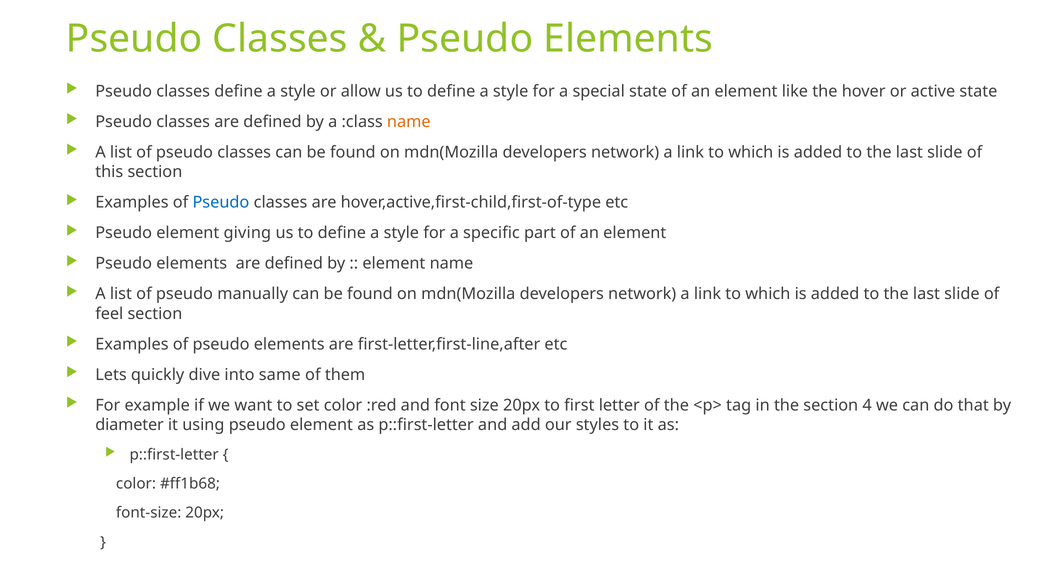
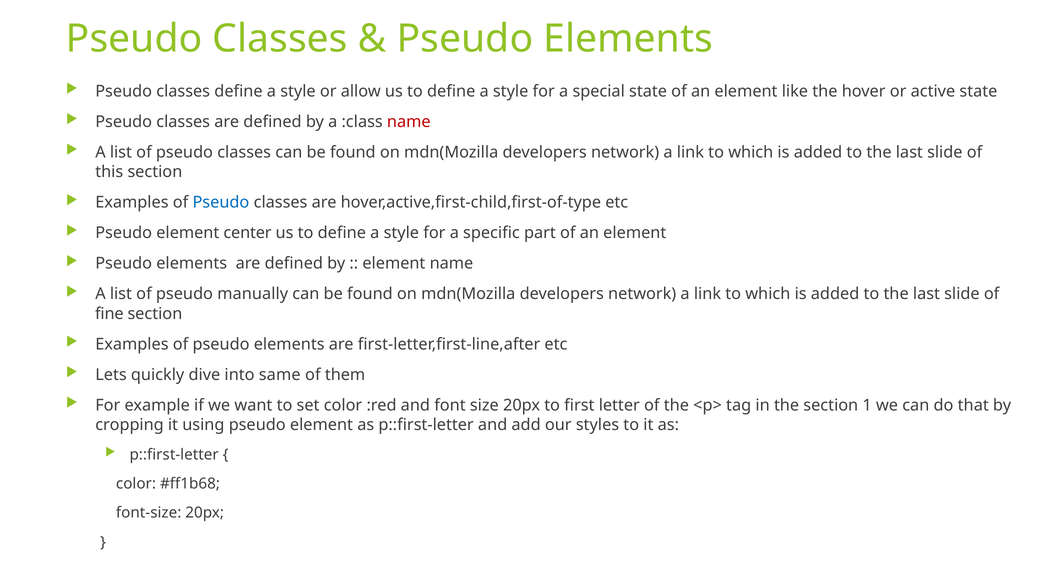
name at (409, 122) colour: orange -> red
giving: giving -> center
feel: feel -> fine
4: 4 -> 1
diameter: diameter -> cropping
